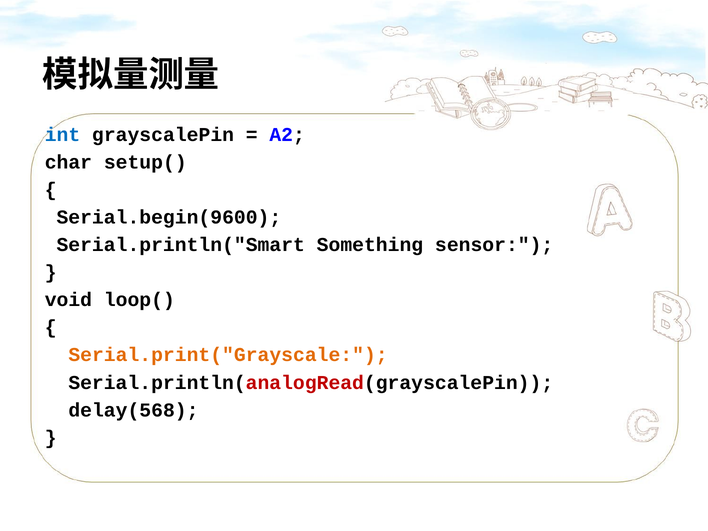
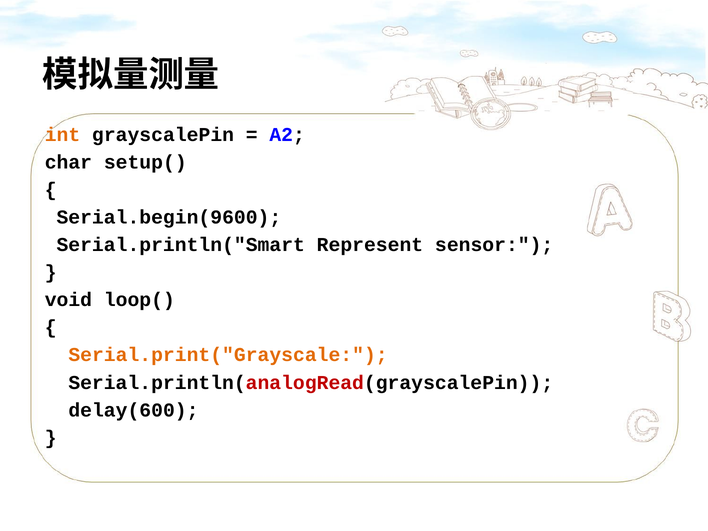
int colour: blue -> orange
Something: Something -> Represent
delay(568: delay(568 -> delay(600
